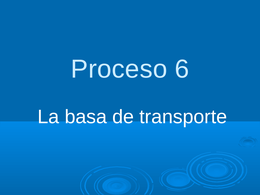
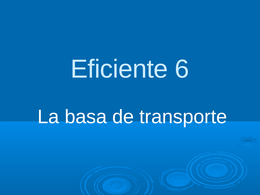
Proceso: Proceso -> Eficiente
